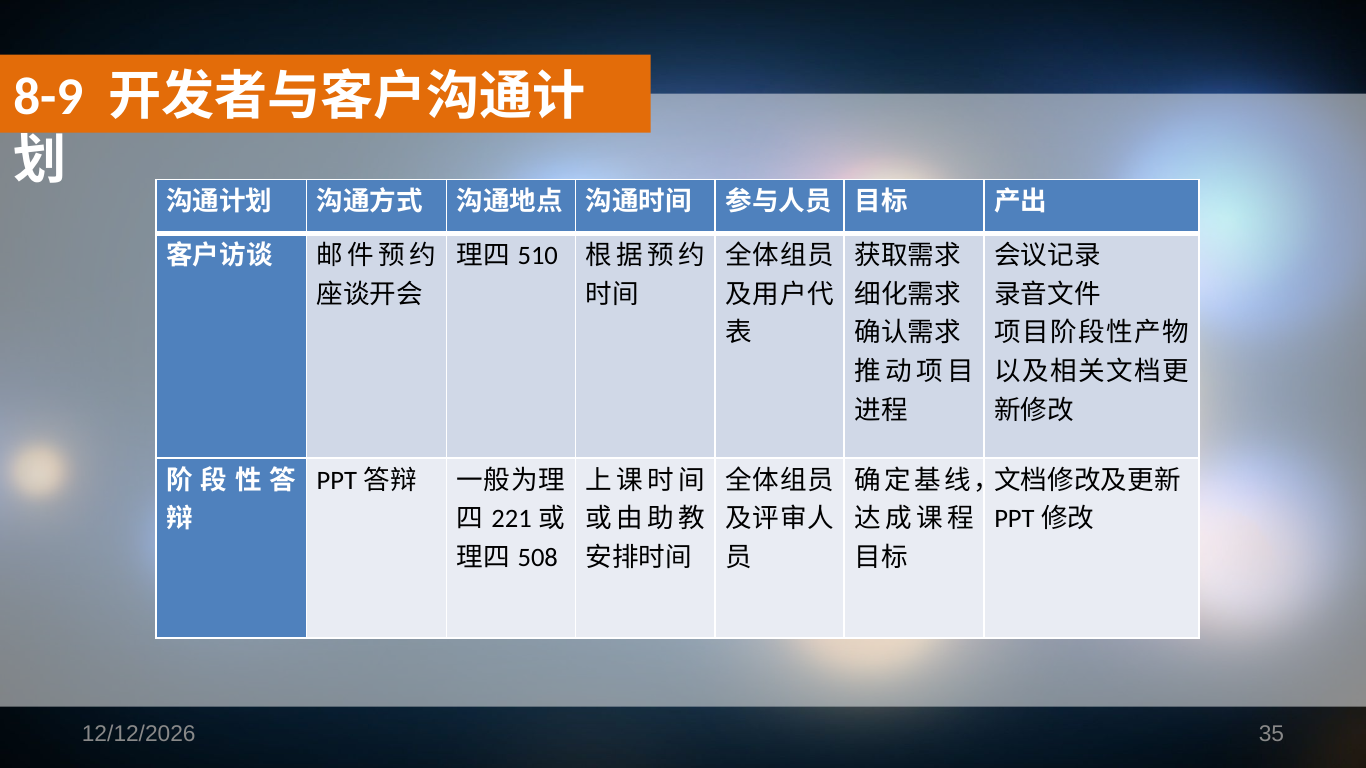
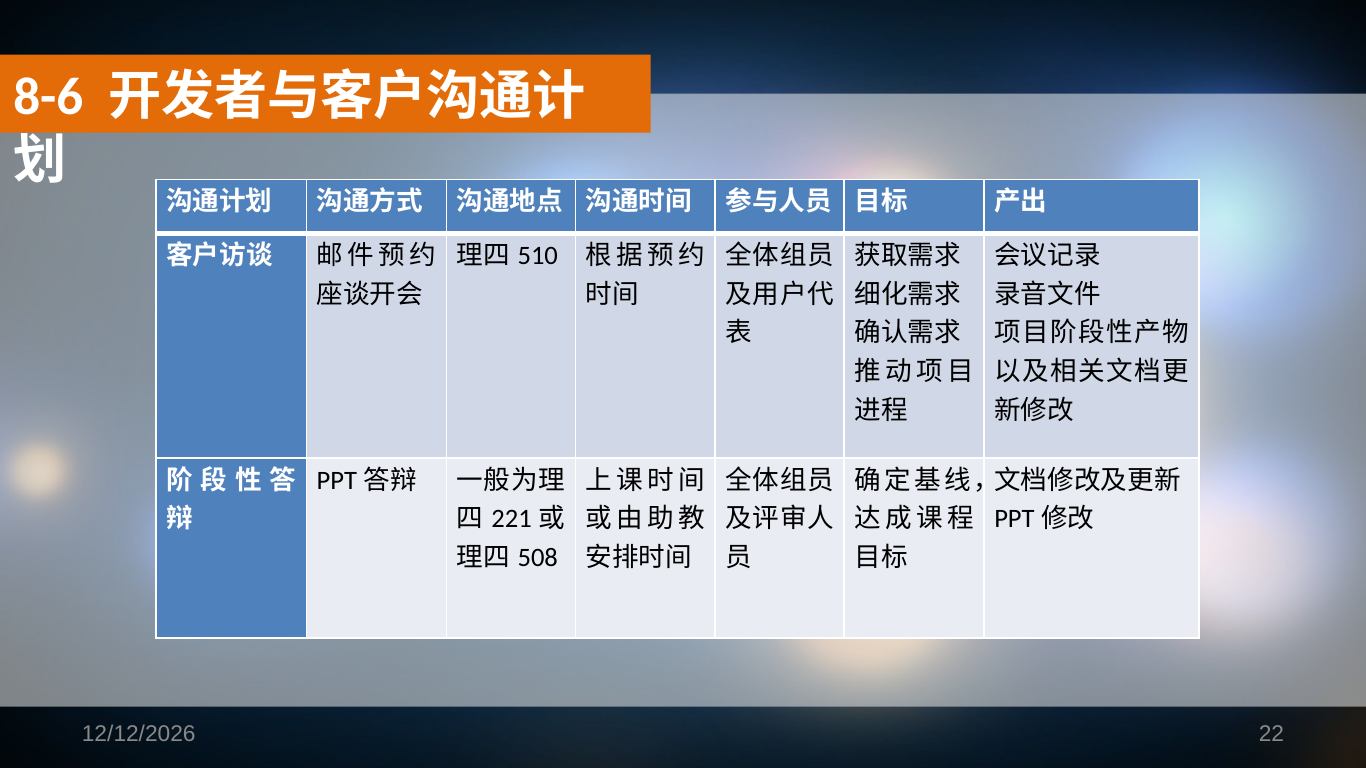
8-9: 8-9 -> 8-6
35: 35 -> 22
